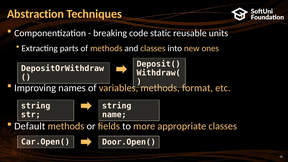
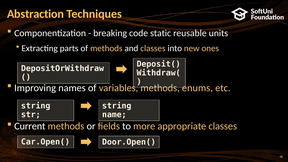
format: format -> enums
Default: Default -> Current
